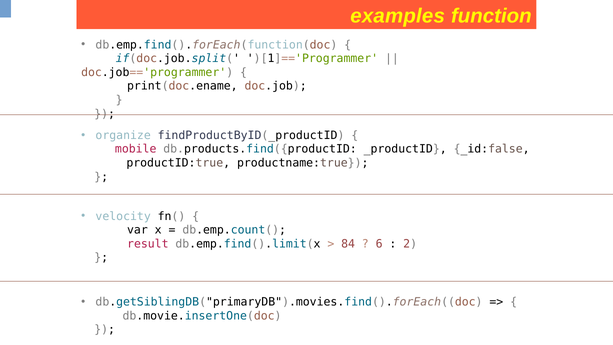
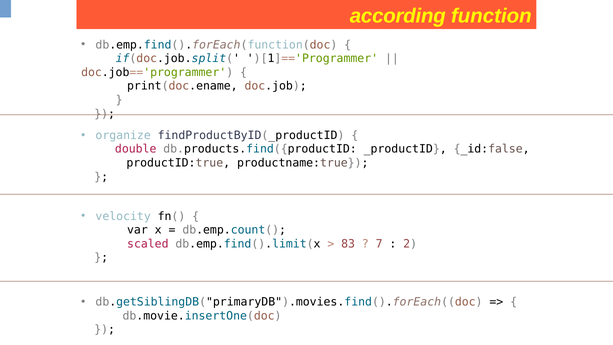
examples: examples -> according
mobile: mobile -> double
result: result -> scaled
84: 84 -> 83
6: 6 -> 7
